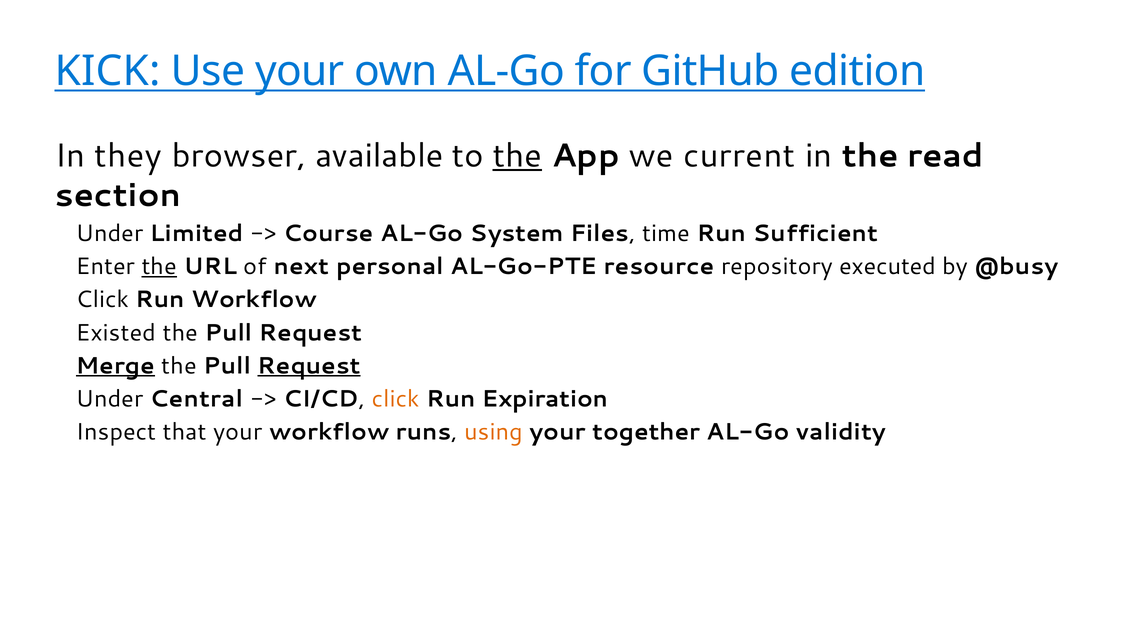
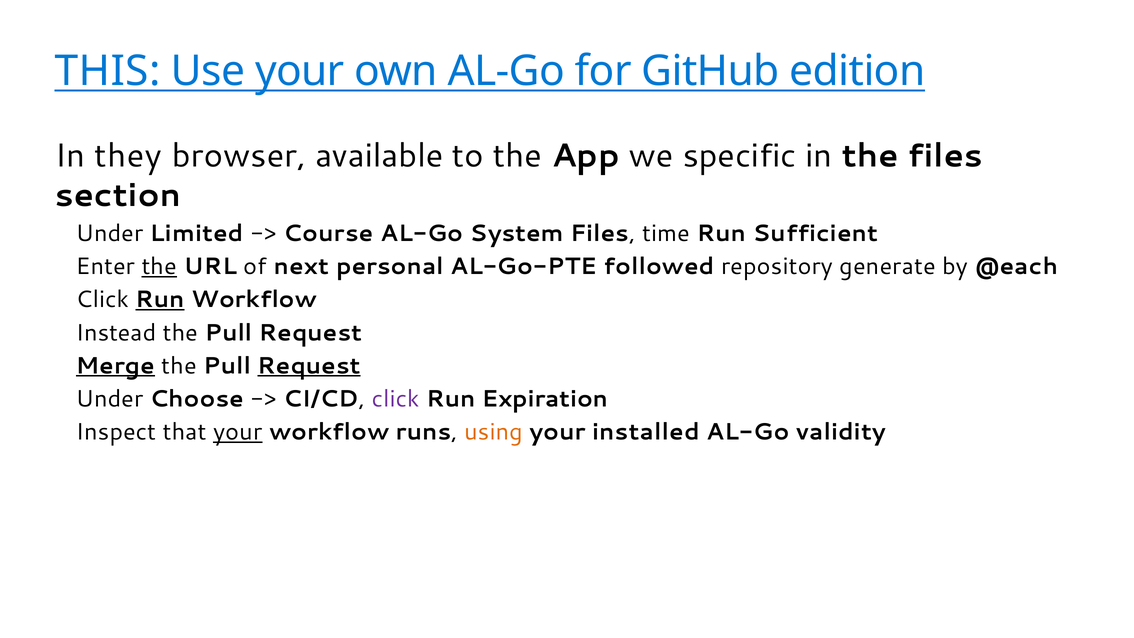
KICK: KICK -> THIS
the at (517, 156) underline: present -> none
current: current -> specific
the read: read -> files
resource: resource -> followed
executed: executed -> generate
@busy: @busy -> @each
Run at (160, 300) underline: none -> present
Existed: Existed -> Instead
Central: Central -> Choose
click at (396, 399) colour: orange -> purple
your at (238, 432) underline: none -> present
together: together -> installed
